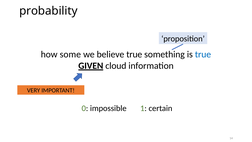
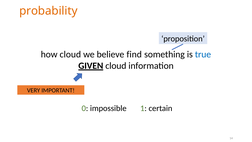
probability colour: black -> orange
how some: some -> cloud
believe true: true -> find
